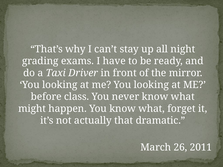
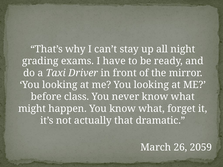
2011: 2011 -> 2059
